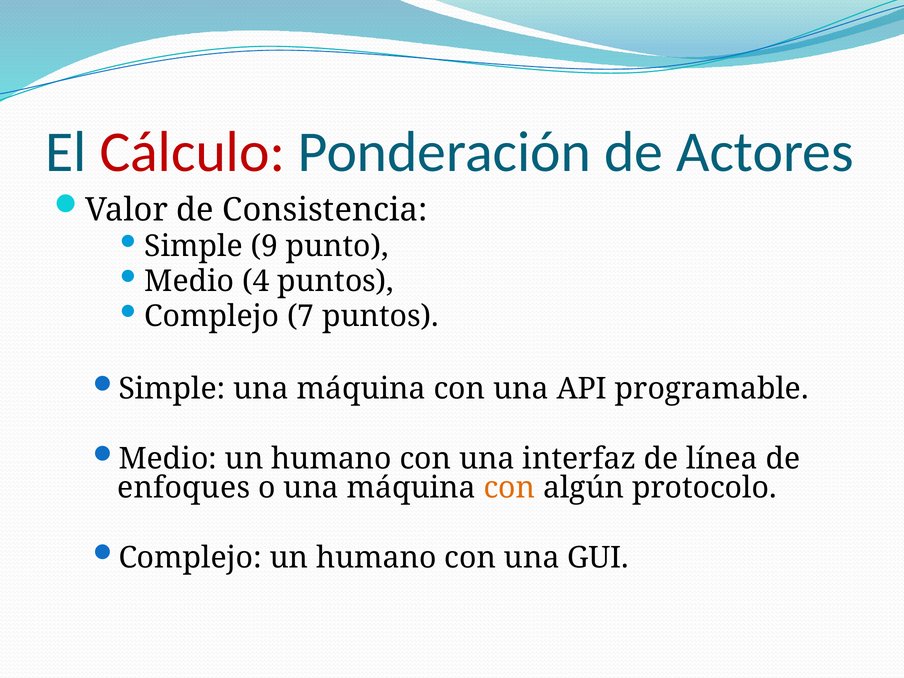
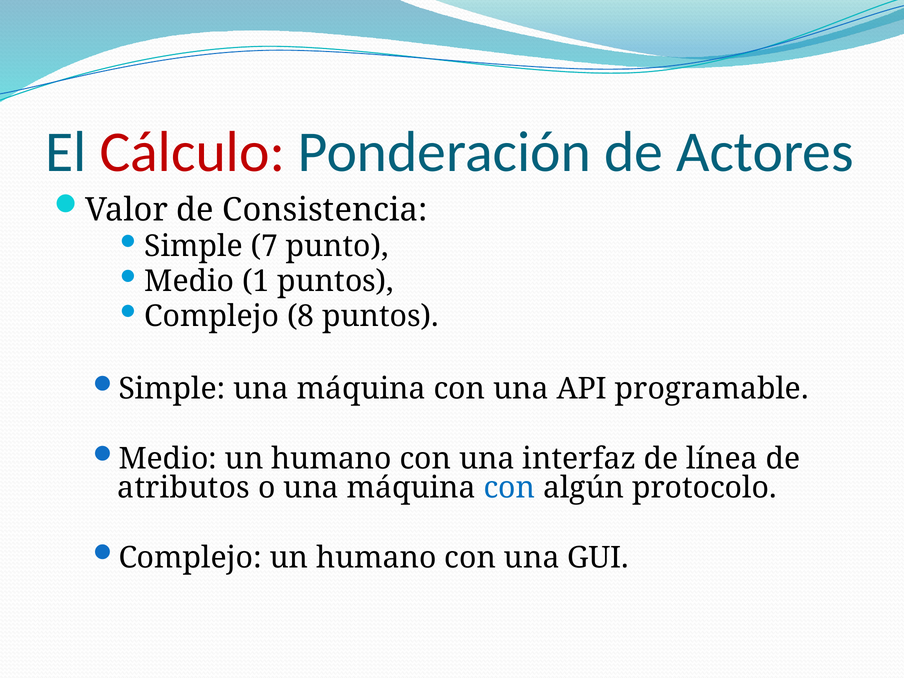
9: 9 -> 7
4: 4 -> 1
7: 7 -> 8
enfoques: enfoques -> atributos
con at (509, 488) colour: orange -> blue
